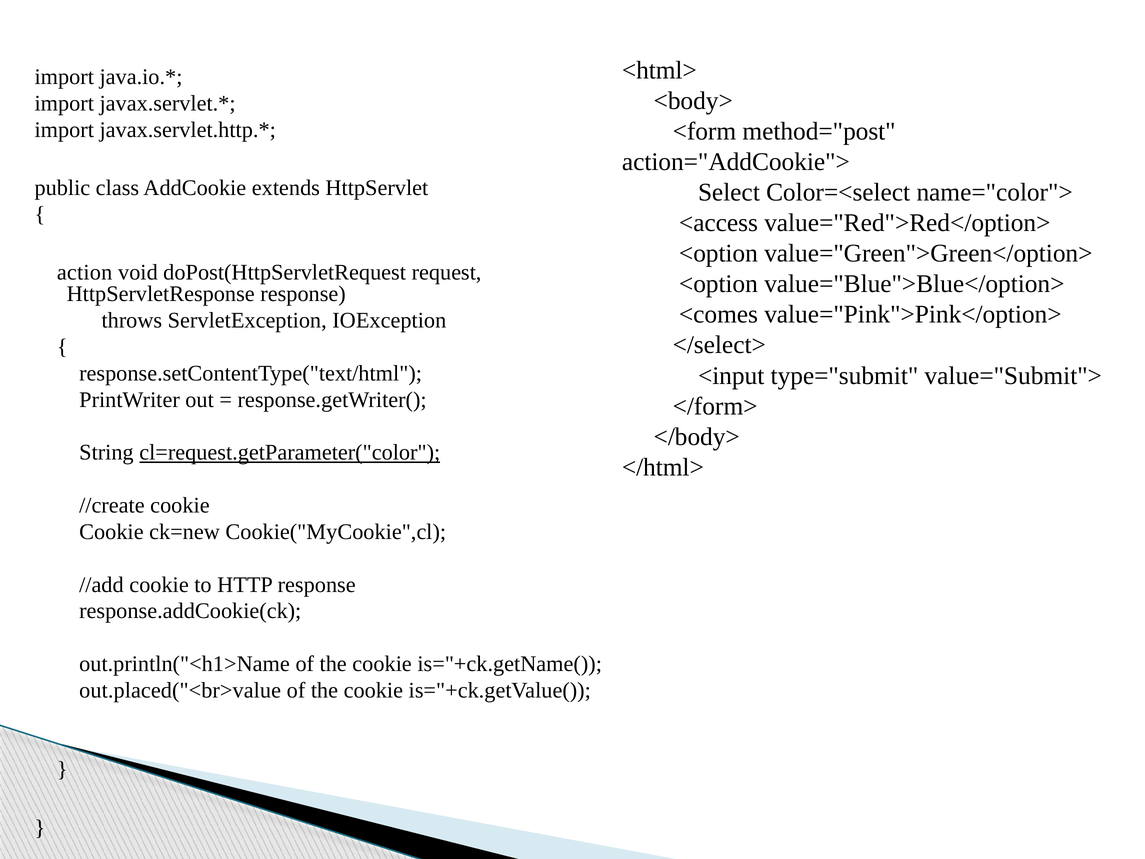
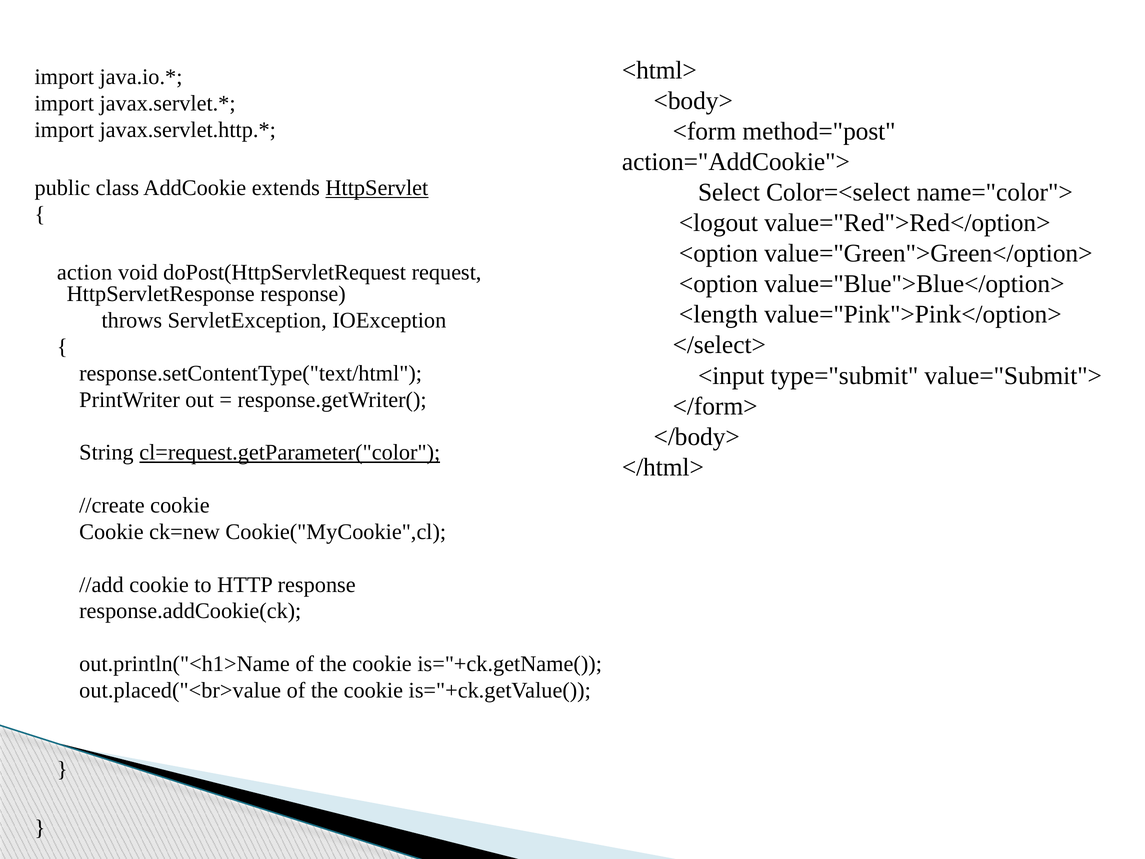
HttpServlet underline: none -> present
<access: <access -> <logout
<comes: <comes -> <length
